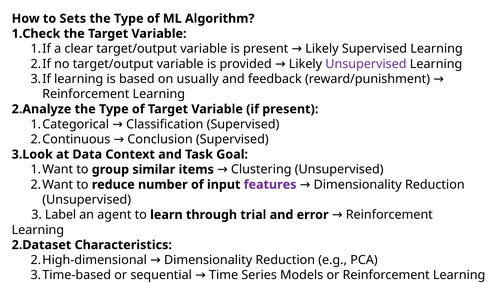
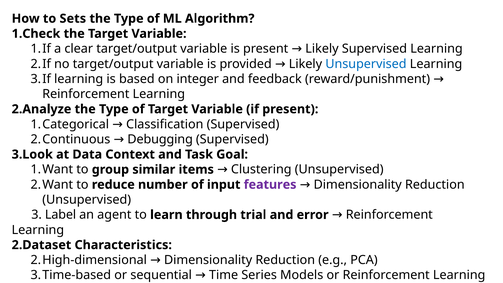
Unsupervised at (366, 64) colour: purple -> blue
usually: usually -> integer
Conclusion: Conclusion -> Debugging
